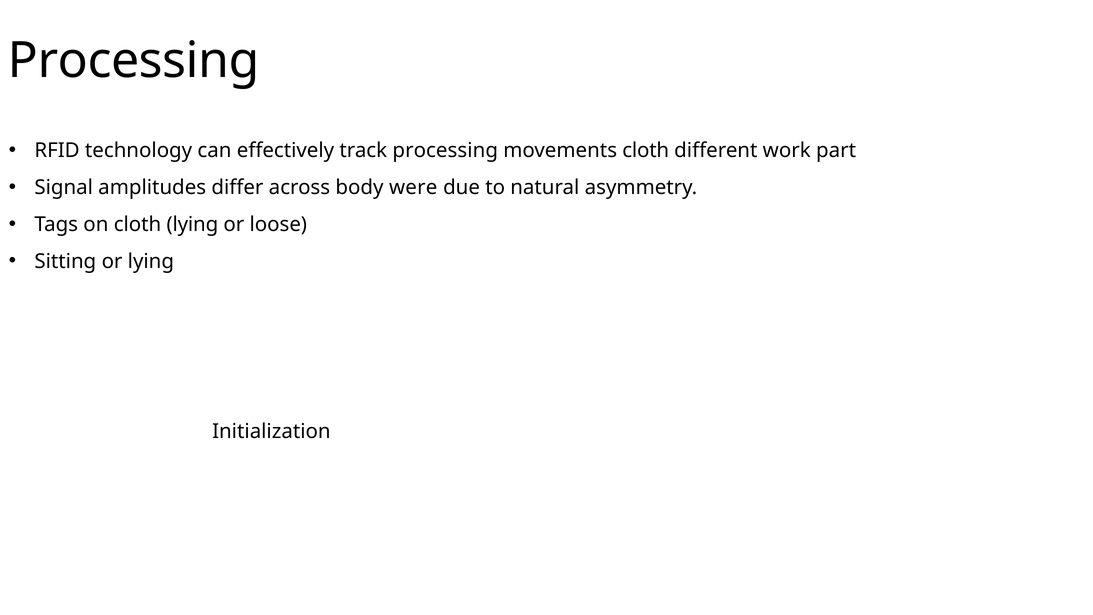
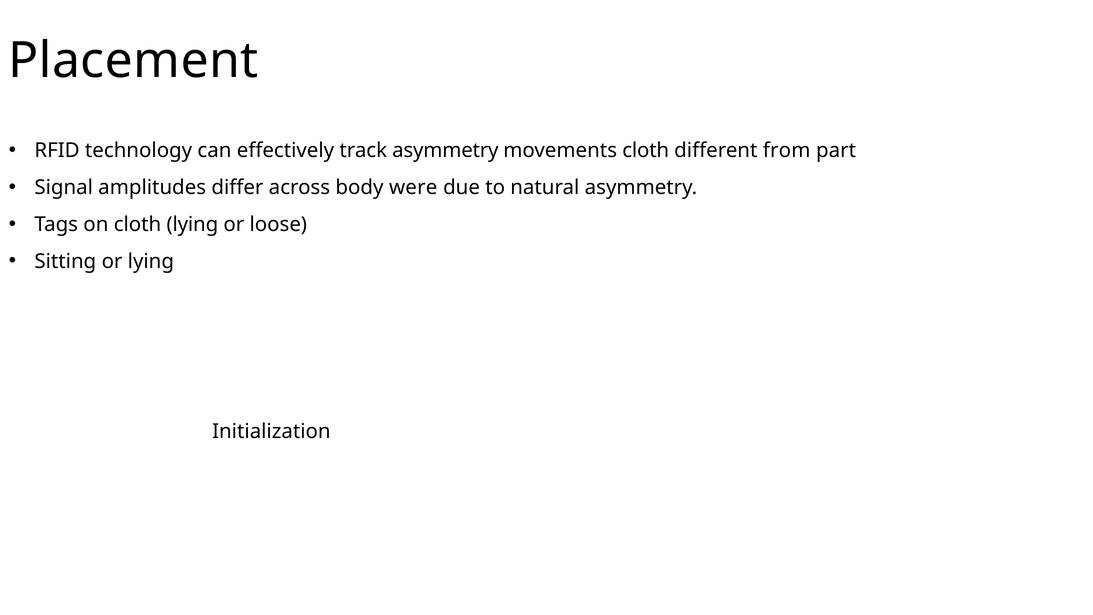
Processing at (134, 61): Processing -> Placement
track processing: processing -> asymmetry
work: work -> from
